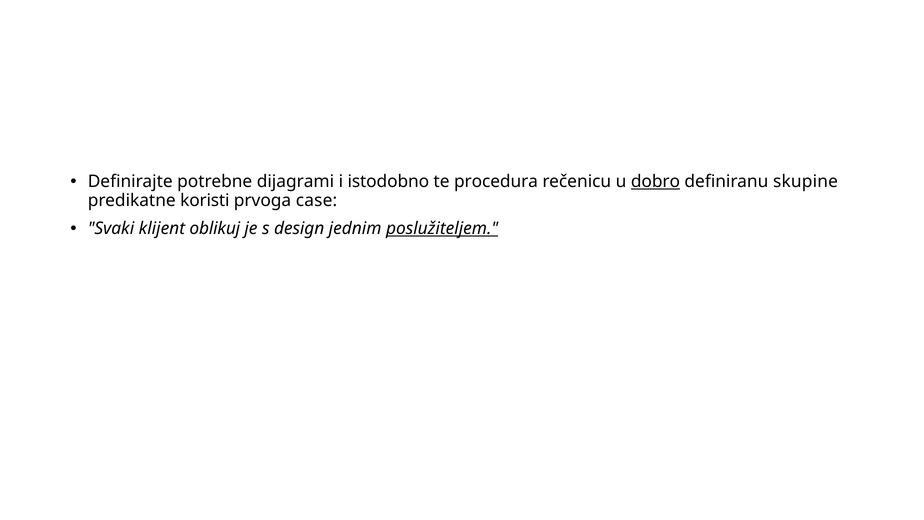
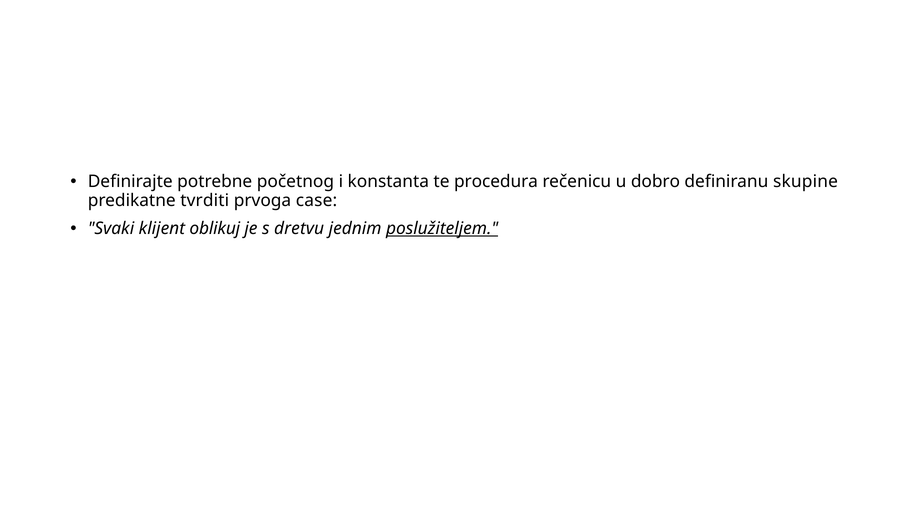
dijagrami: dijagrami -> početnog
istodobno: istodobno -> konstanta
dobro underline: present -> none
koristi: koristi -> tvrditi
design: design -> dretvu
